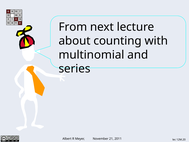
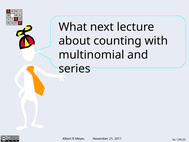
From: From -> What
